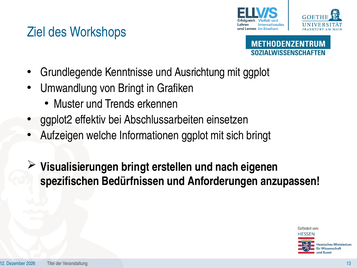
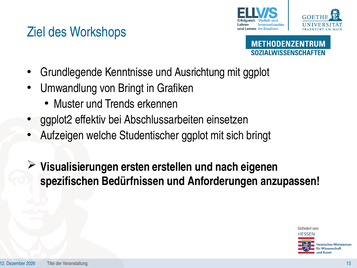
Informationen: Informationen -> Studentischer
Visualisierungen bringt: bringt -> ersten
